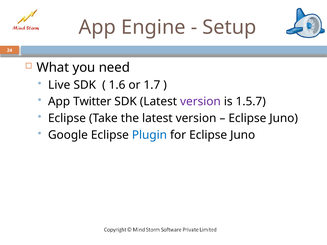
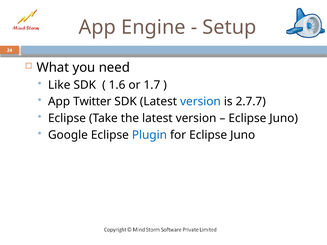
Live: Live -> Like
version at (200, 102) colour: purple -> blue
1.5.7: 1.5.7 -> 2.7.7
